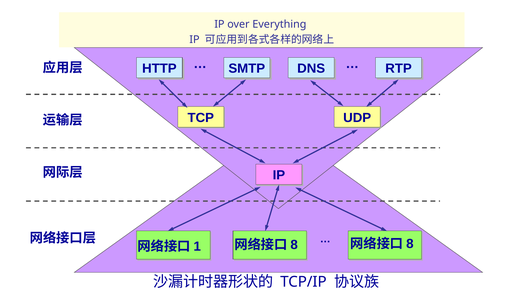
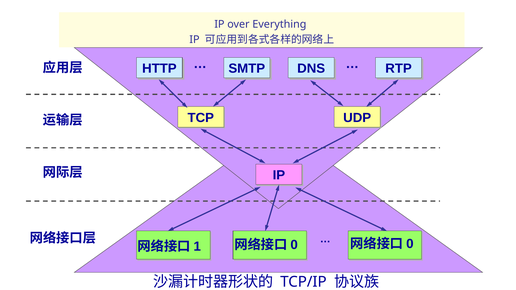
8 at (294, 245): 8 -> 0
8 at (410, 244): 8 -> 0
